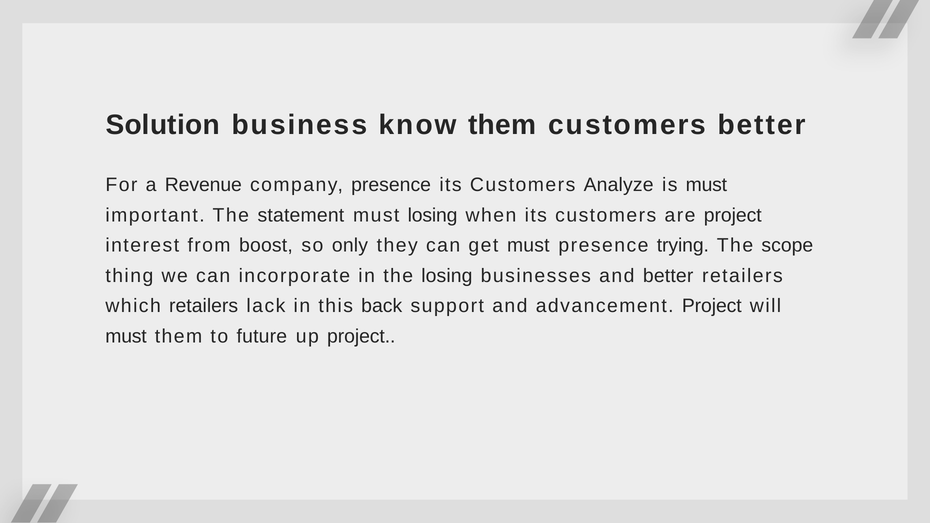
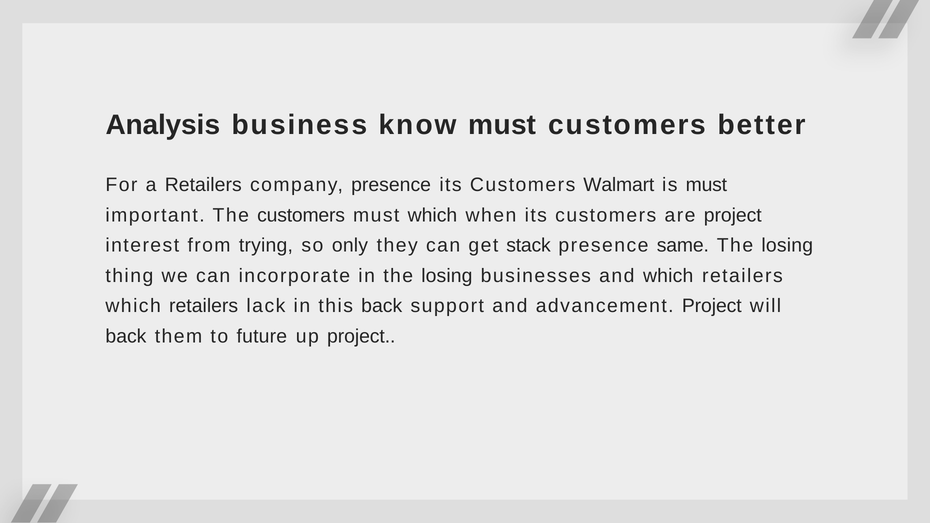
Solution: Solution -> Analysis
know them: them -> must
a Revenue: Revenue -> Retailers
Analyze: Analyze -> Walmart
The statement: statement -> customers
must losing: losing -> which
boost: boost -> trying
get must: must -> stack
trying: trying -> same
scope at (787, 246): scope -> losing
and better: better -> which
must at (126, 336): must -> back
